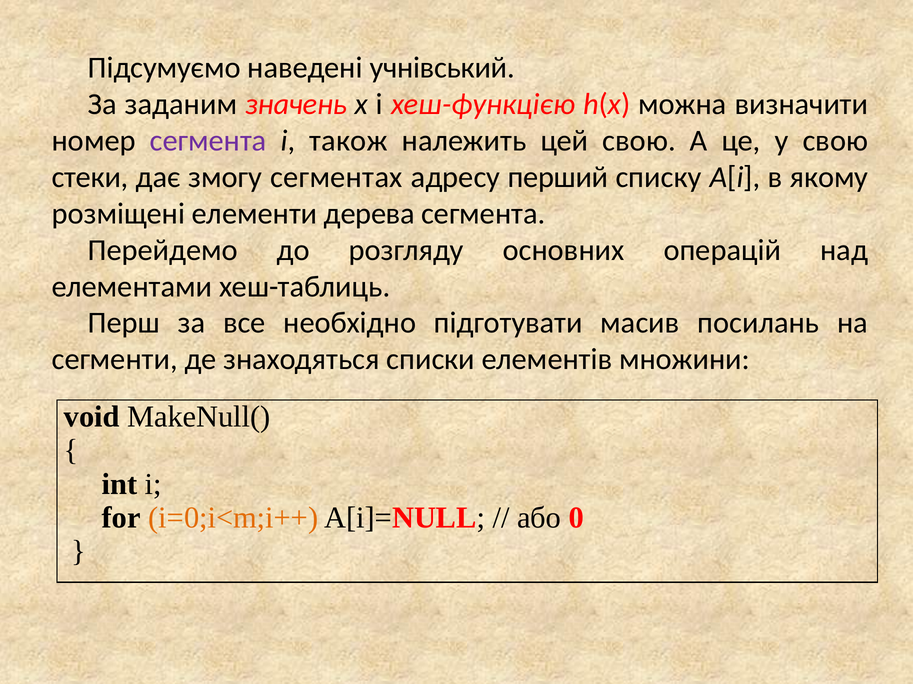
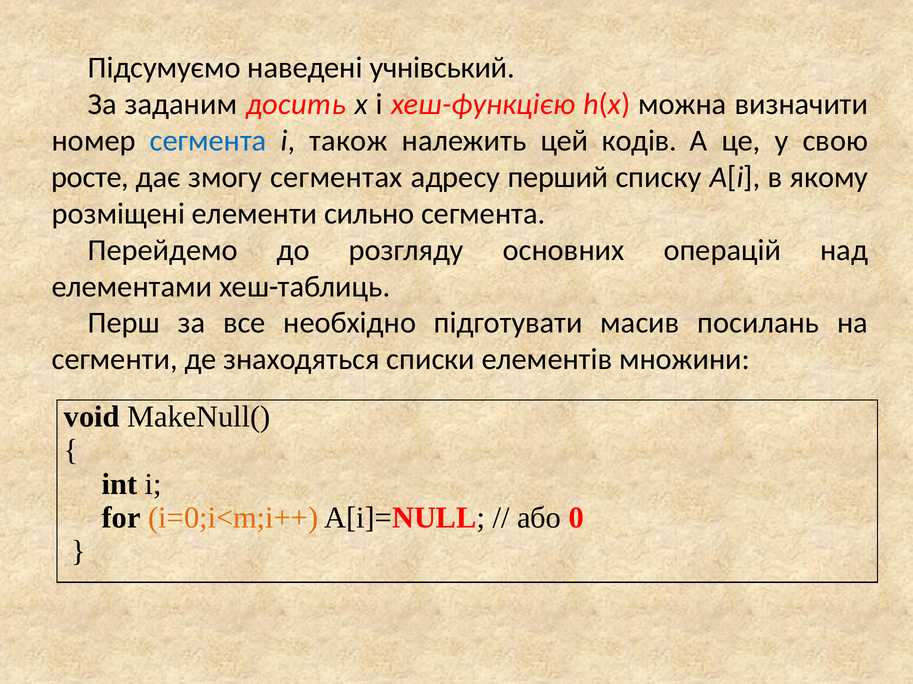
значень: значень -> досить
сегмента at (208, 141) colour: purple -> blue
цей свою: свою -> кодів
стеки: стеки -> росте
дерева: дерева -> сильно
